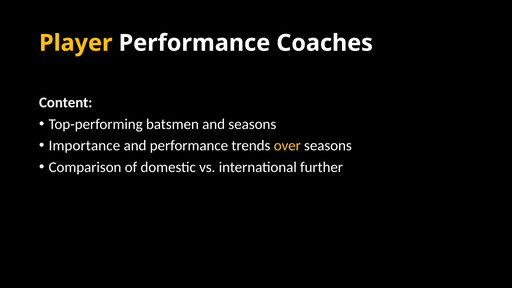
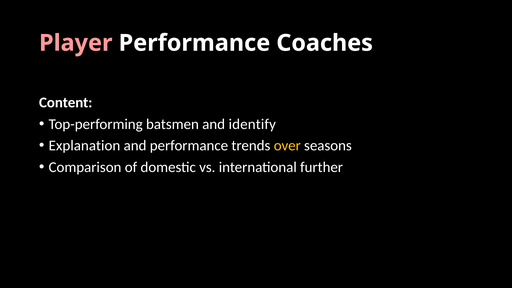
Player colour: yellow -> pink
and seasons: seasons -> identify
Importance: Importance -> Explanation
